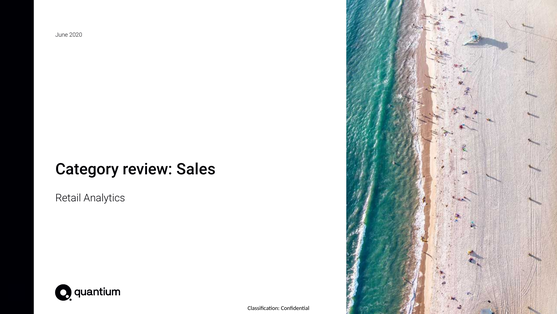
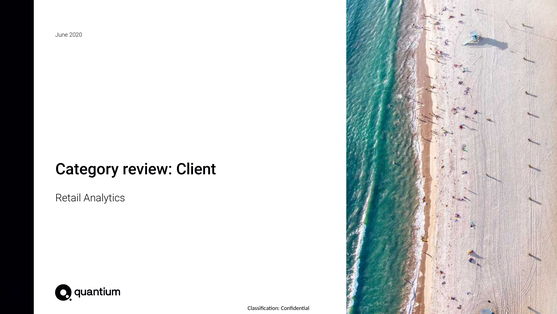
Sales: Sales -> Client
